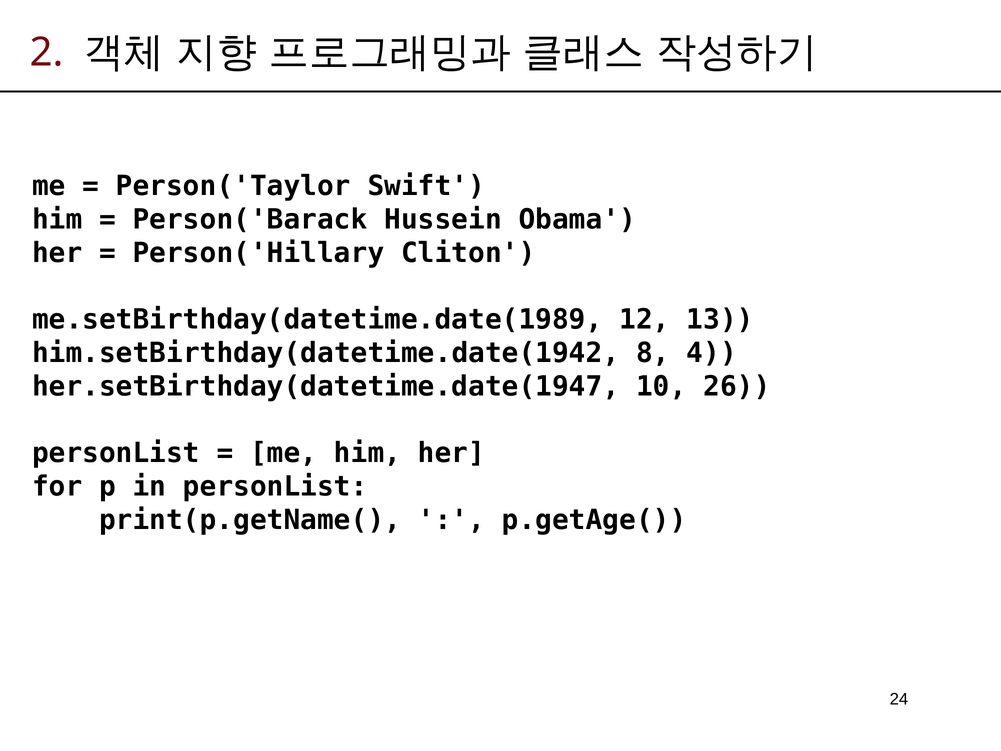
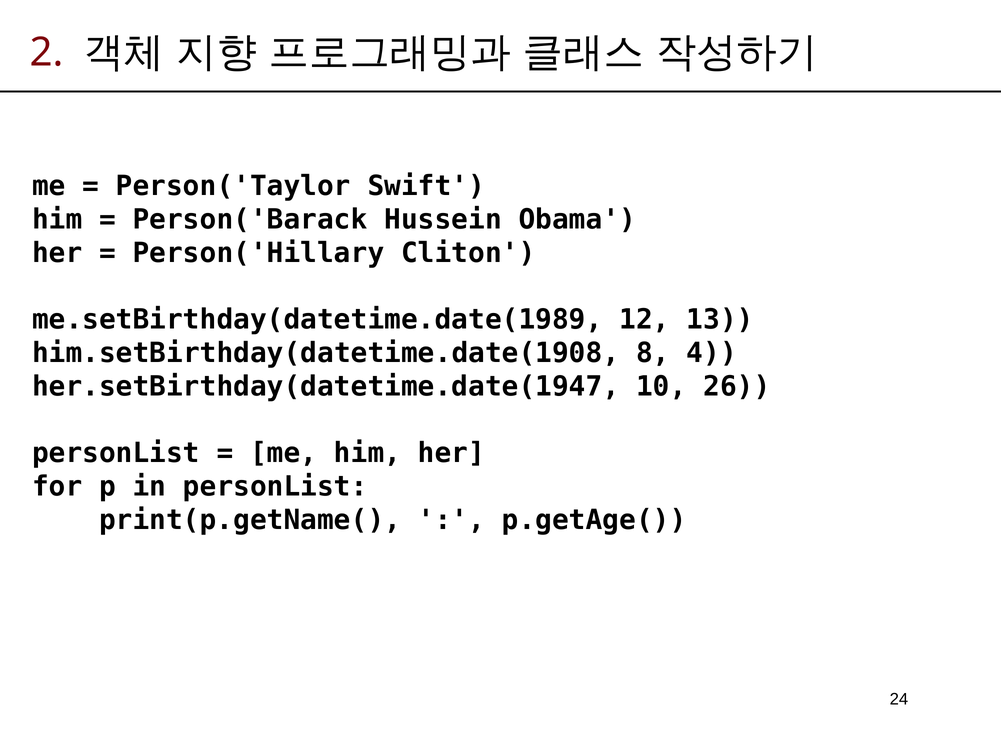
him.setBirthday(datetime.date(1942: him.setBirthday(datetime.date(1942 -> him.setBirthday(datetime.date(1908
